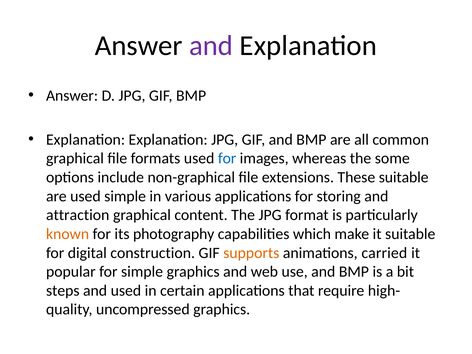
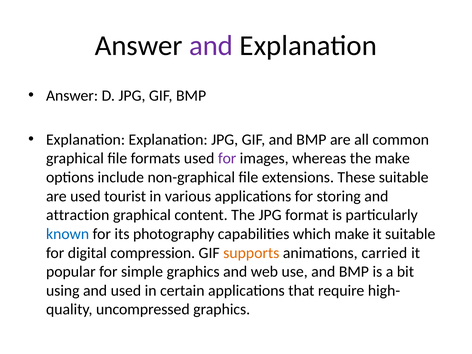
for at (227, 158) colour: blue -> purple
the some: some -> make
used simple: simple -> tourist
known colour: orange -> blue
construction: construction -> compression
steps: steps -> using
